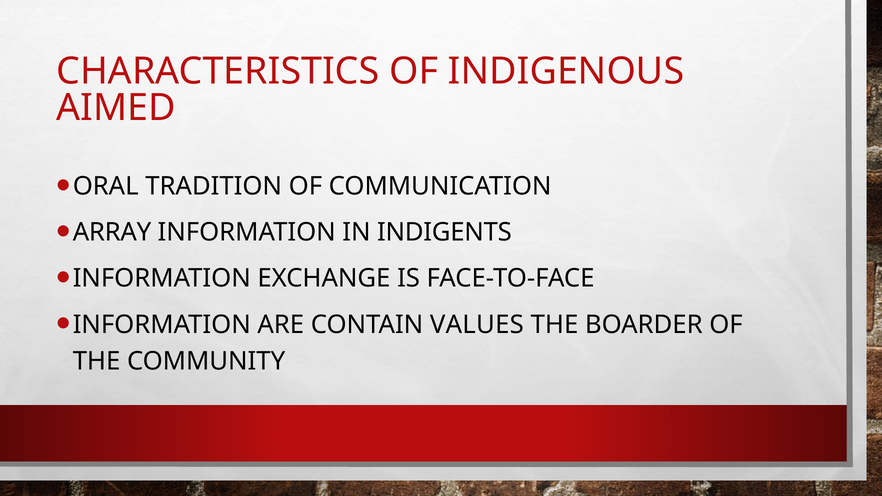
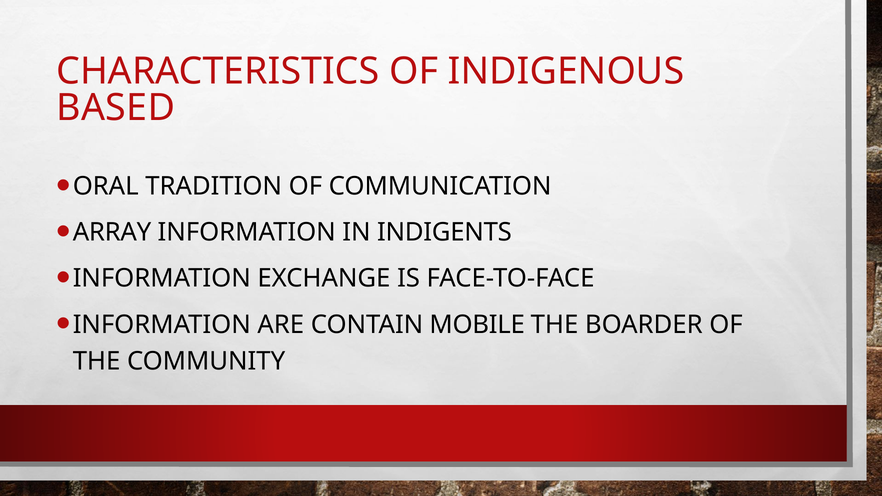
AIMED: AIMED -> BASED
VALUES: VALUES -> MOBILE
